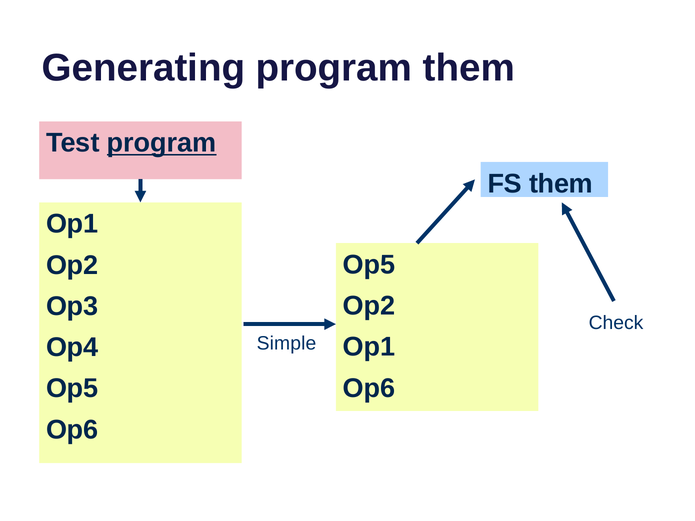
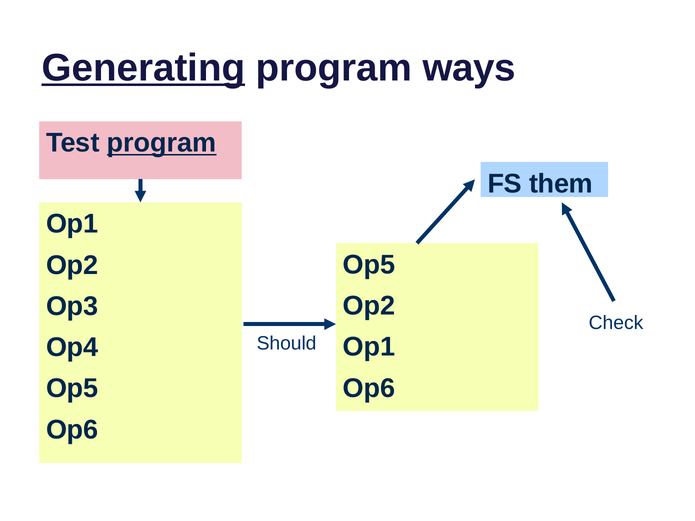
Generating underline: none -> present
program them: them -> ways
Simple: Simple -> Should
